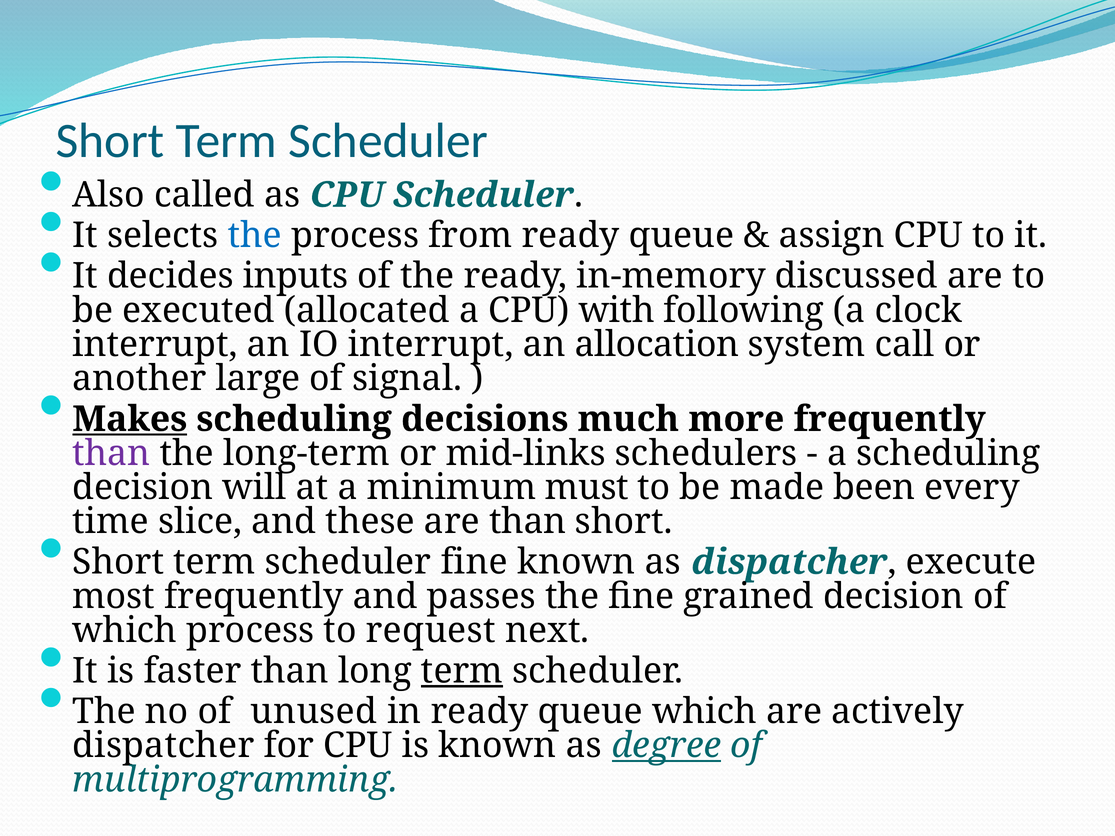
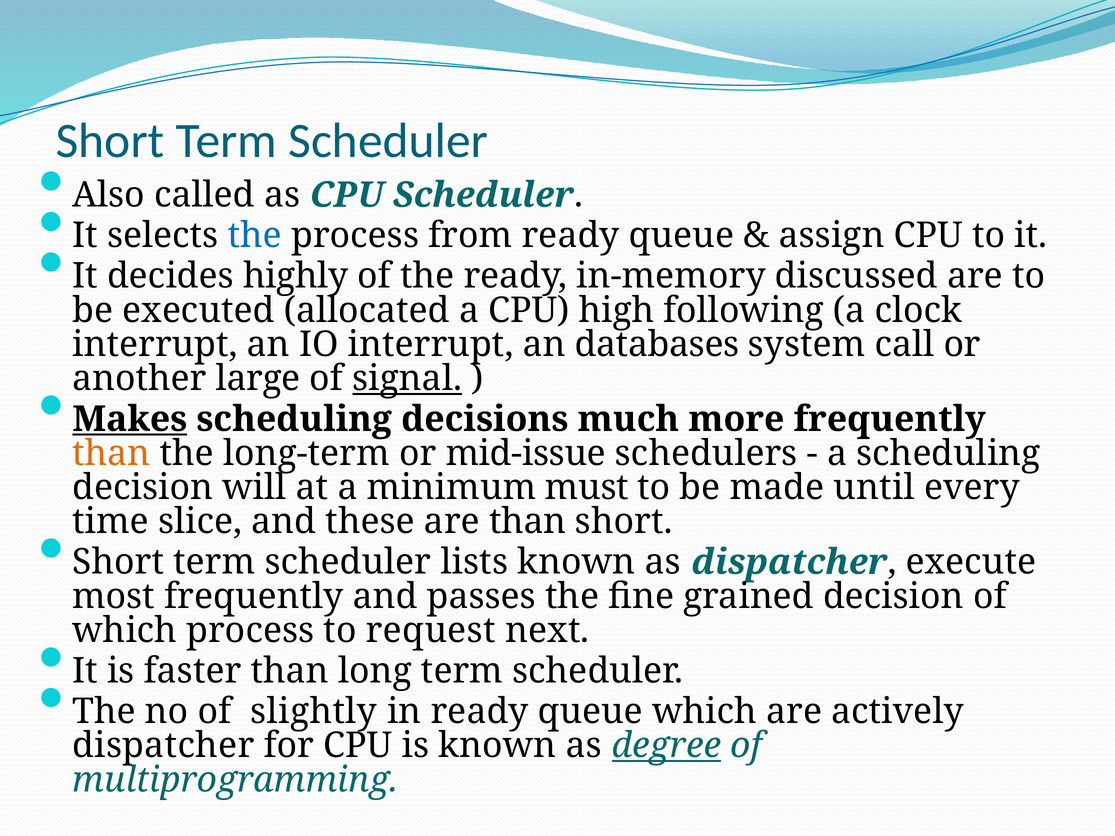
inputs: inputs -> highly
with: with -> high
allocation: allocation -> databases
signal underline: none -> present
than at (111, 453) colour: purple -> orange
mid-links: mid-links -> mid-issue
been: been -> until
scheduler fine: fine -> lists
term at (462, 671) underline: present -> none
unused: unused -> slightly
